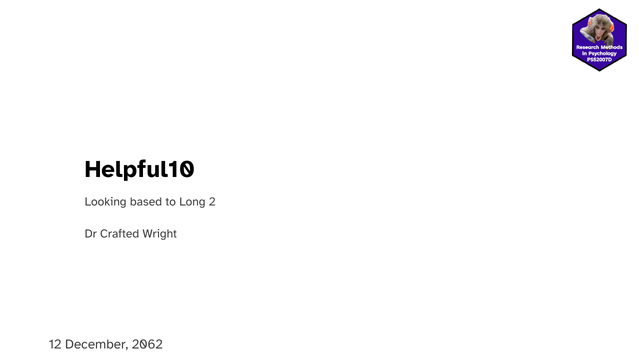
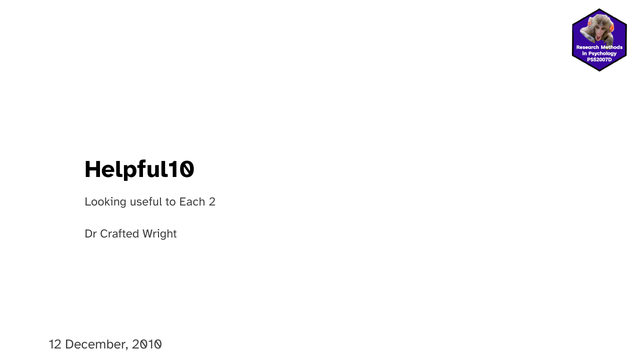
based: based -> useful
Long: Long -> Each
2062: 2062 -> 2010
